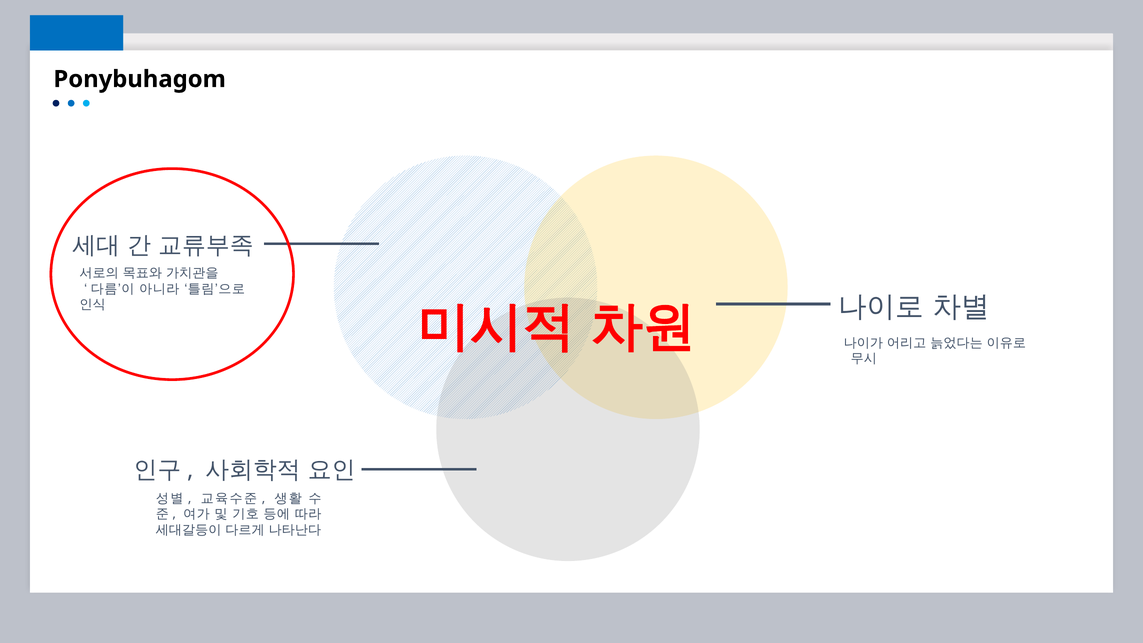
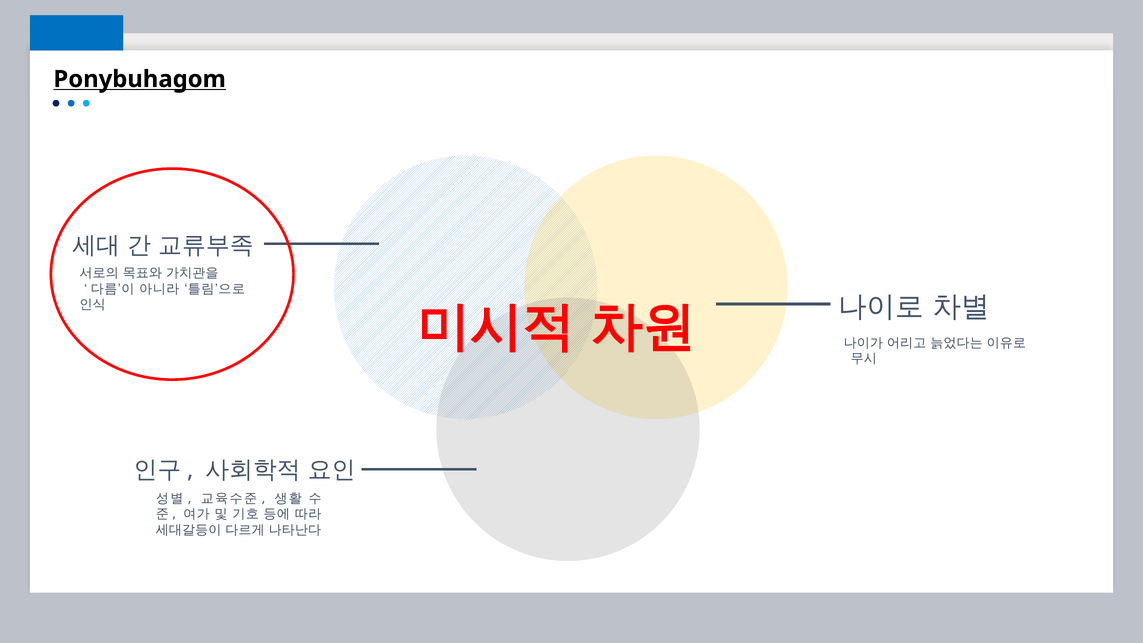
Ponybuhagom underline: none -> present
